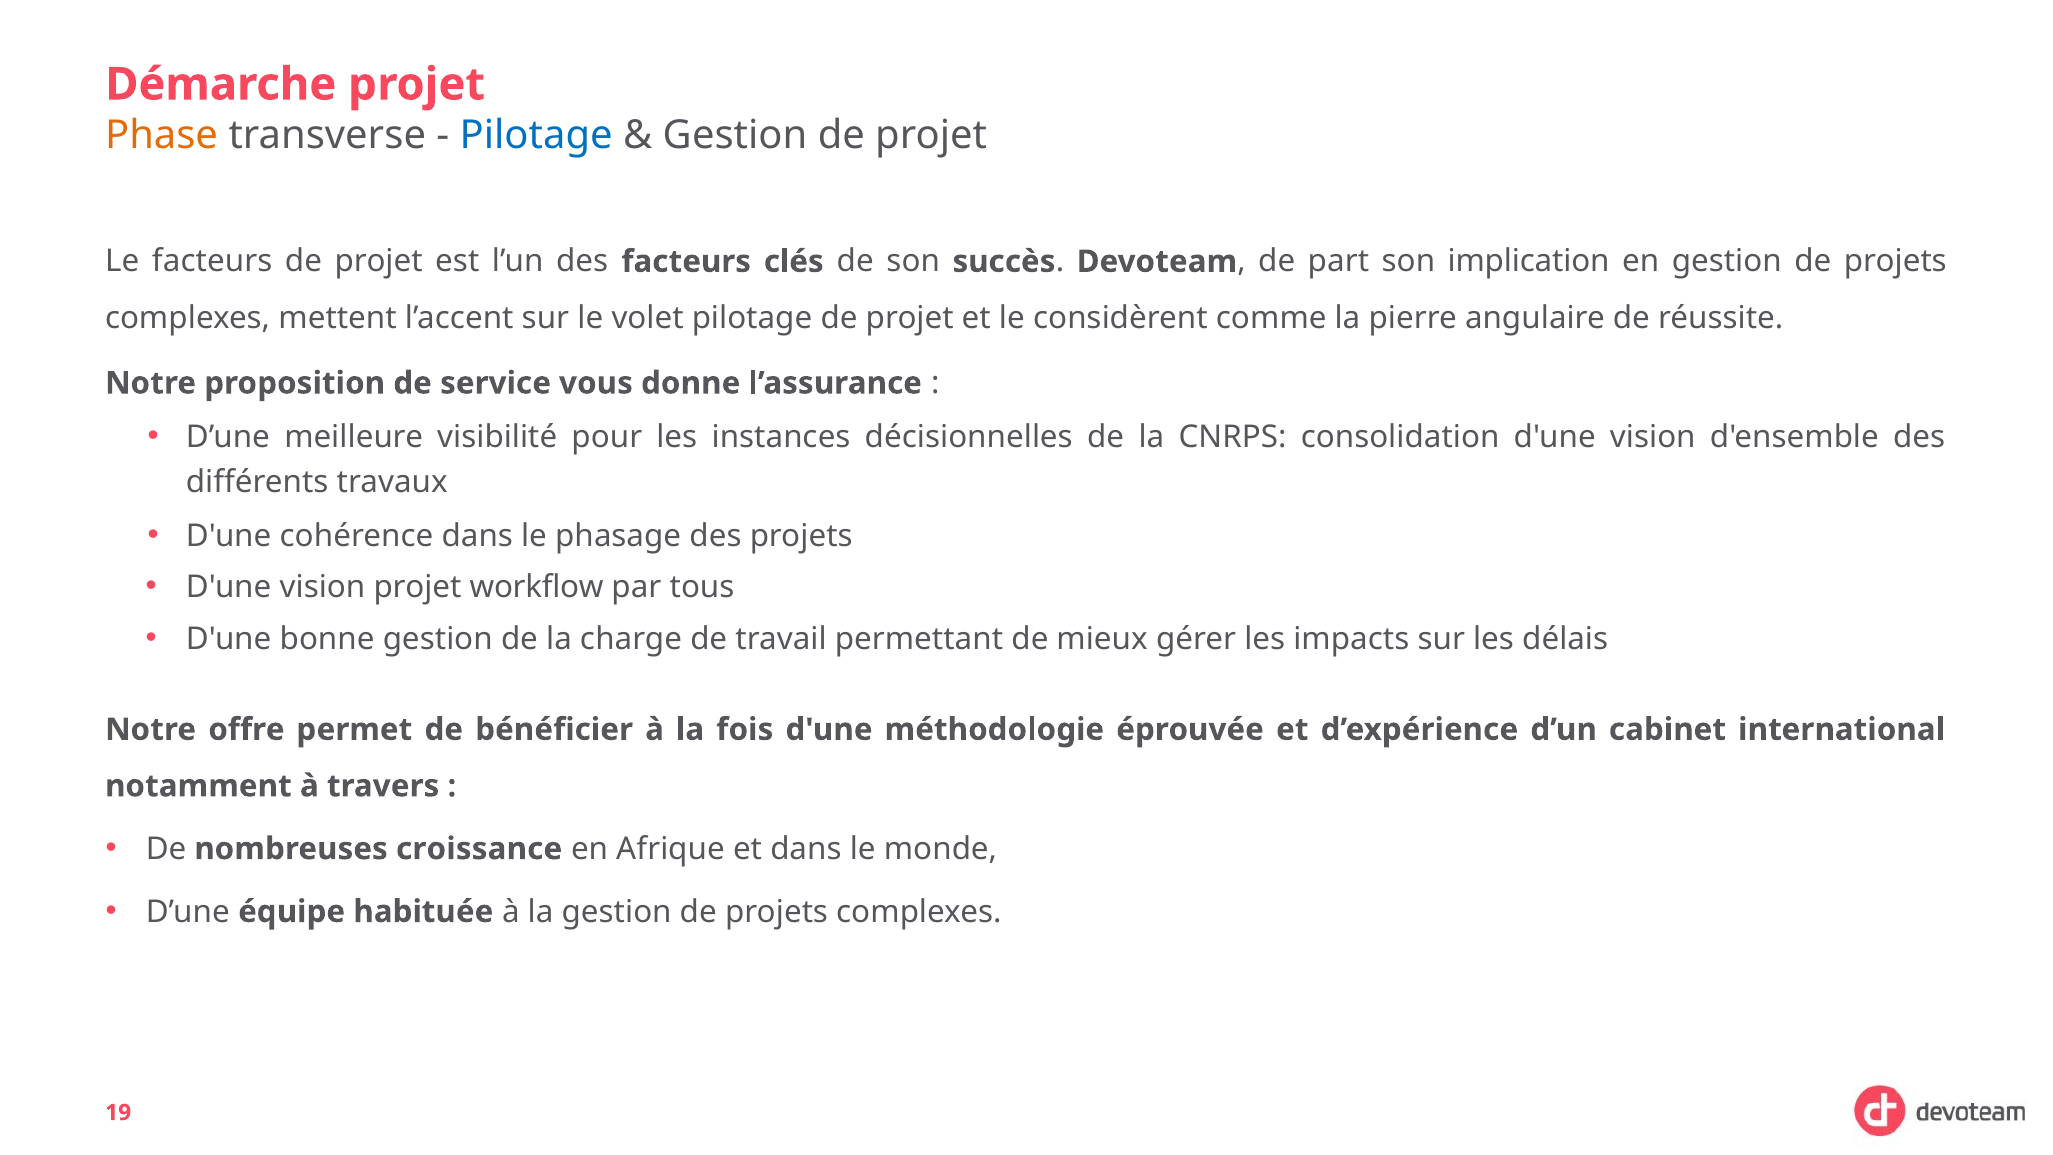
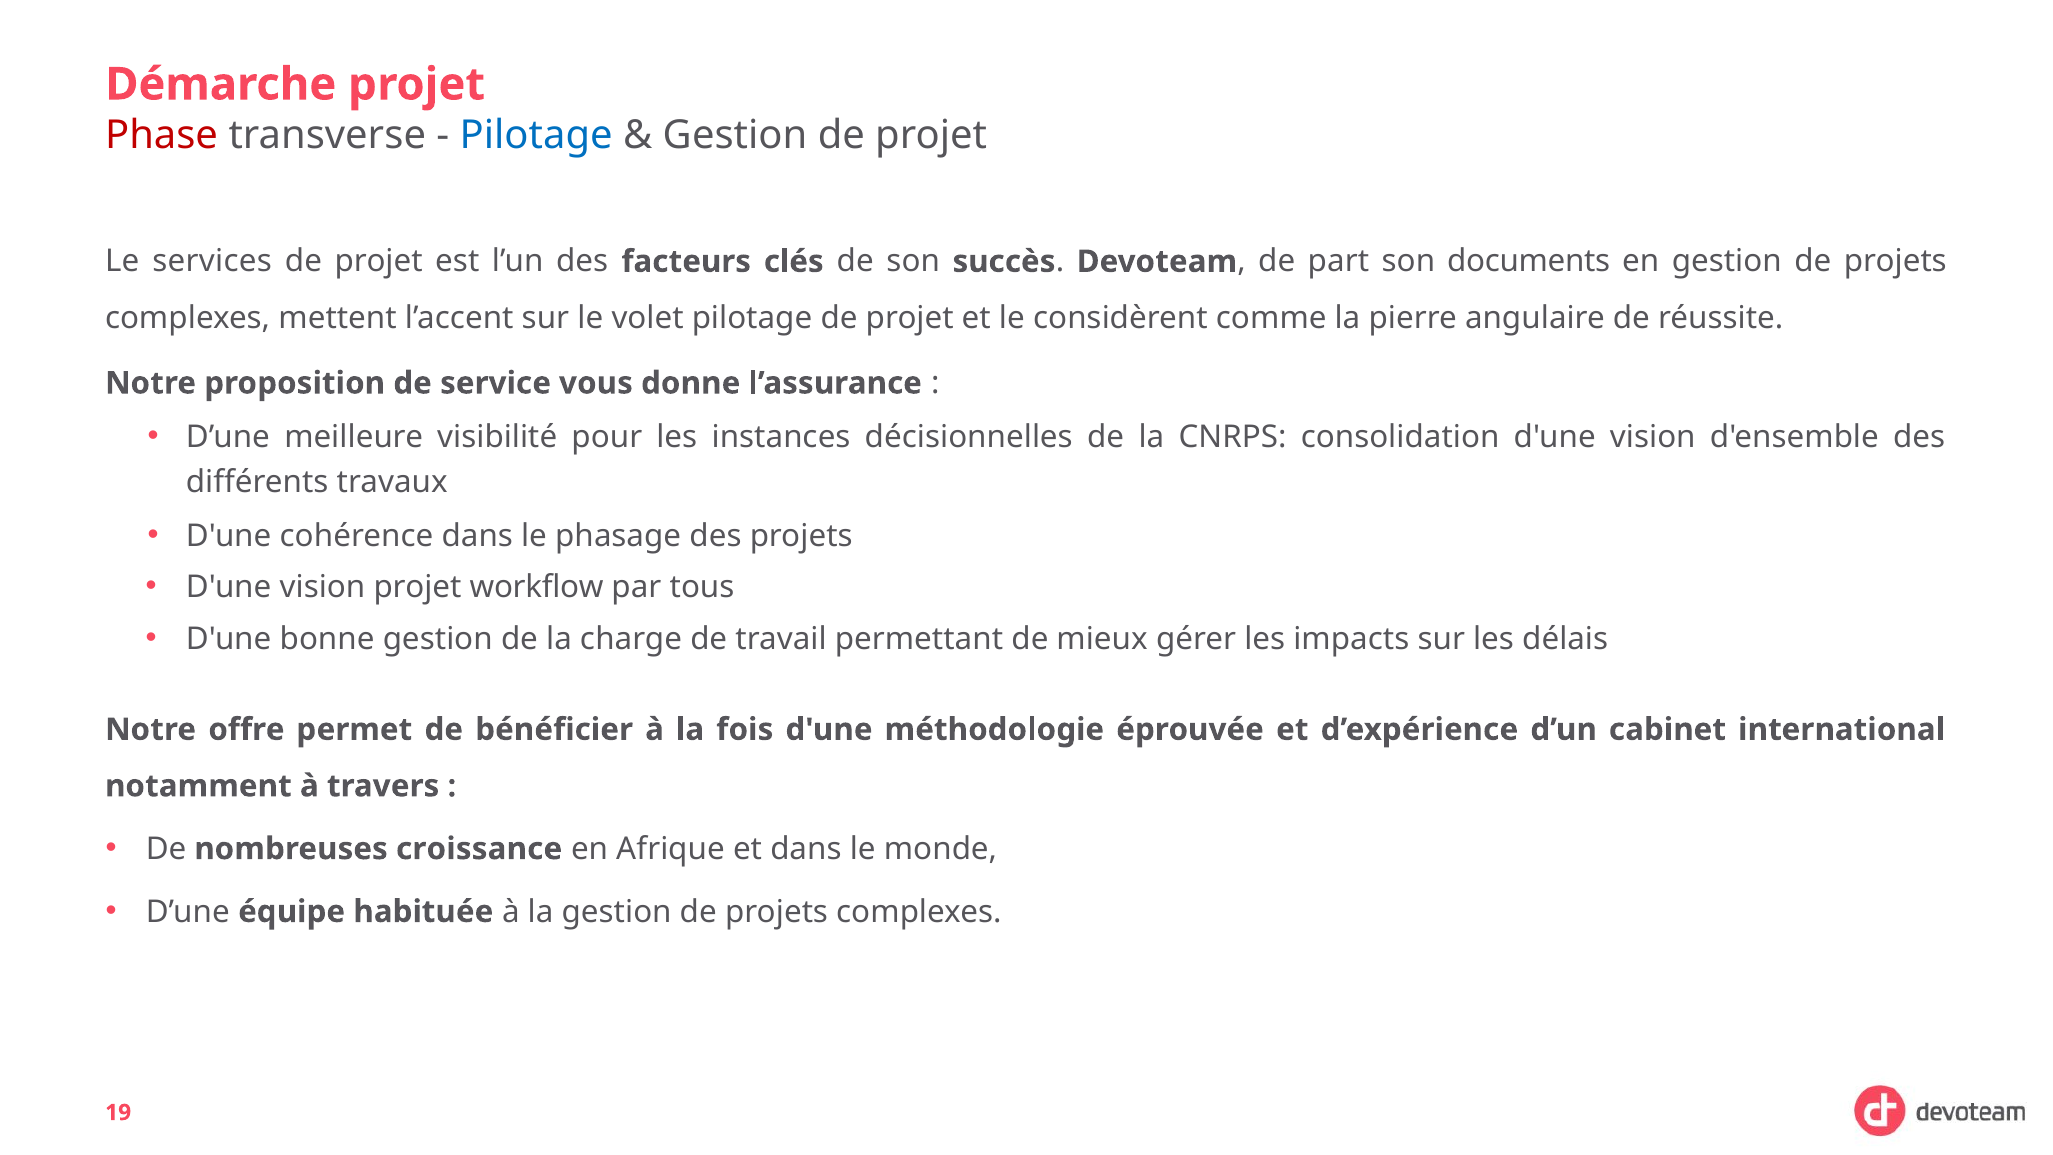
Phase colour: orange -> red
Le facteurs: facteurs -> services
implication: implication -> documents
